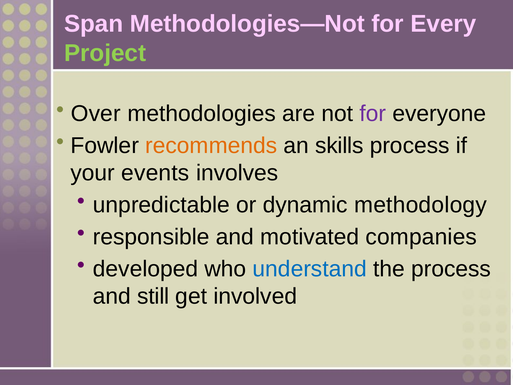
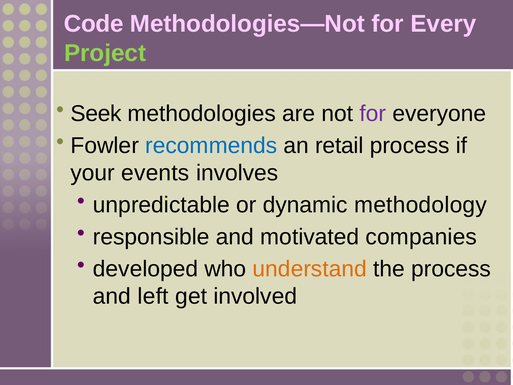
Span: Span -> Code
Over: Over -> Seek
recommends colour: orange -> blue
skills: skills -> retail
understand colour: blue -> orange
still: still -> left
